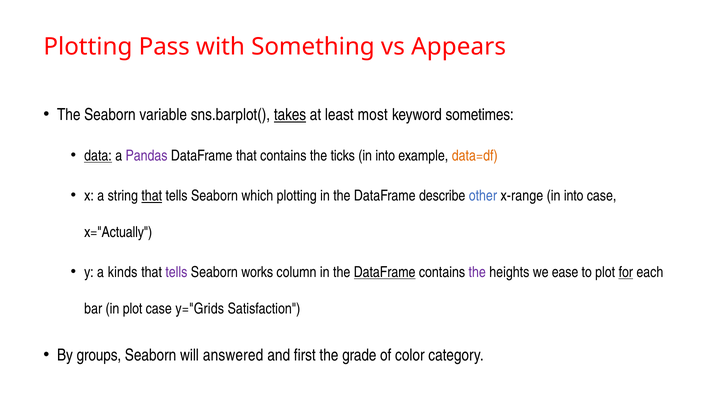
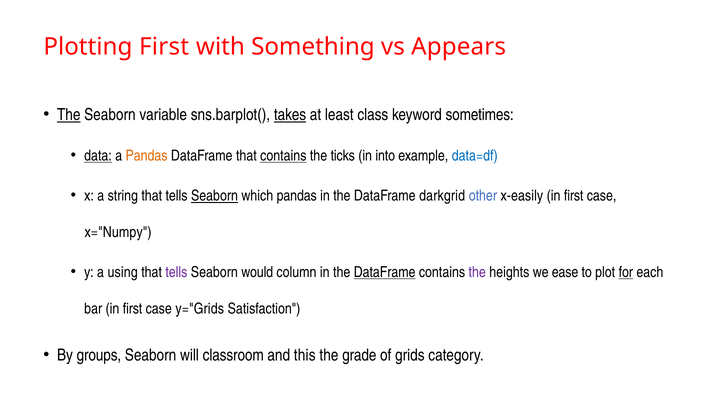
Plotting Pass: Pass -> First
The at (69, 115) underline: none -> present
most: most -> class
Pandas at (147, 156) colour: purple -> orange
contains at (283, 156) underline: none -> present
data=df colour: orange -> blue
that at (152, 196) underline: present -> none
Seaborn at (214, 196) underline: none -> present
which plotting: plotting -> pandas
describe: describe -> darkgrid
x-range: x-range -> x-easily
into at (574, 196): into -> first
x="Actually: x="Actually -> x="Numpy
kinds: kinds -> using
works: works -> would
bar in plot: plot -> first
answered: answered -> classroom
first: first -> this
color: color -> grids
